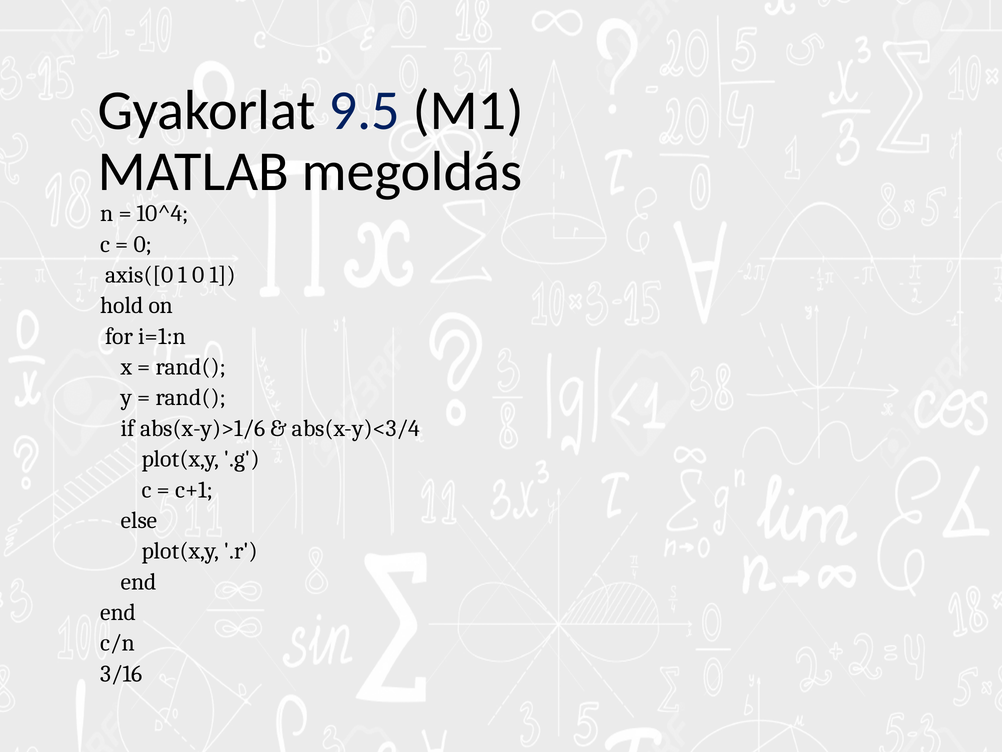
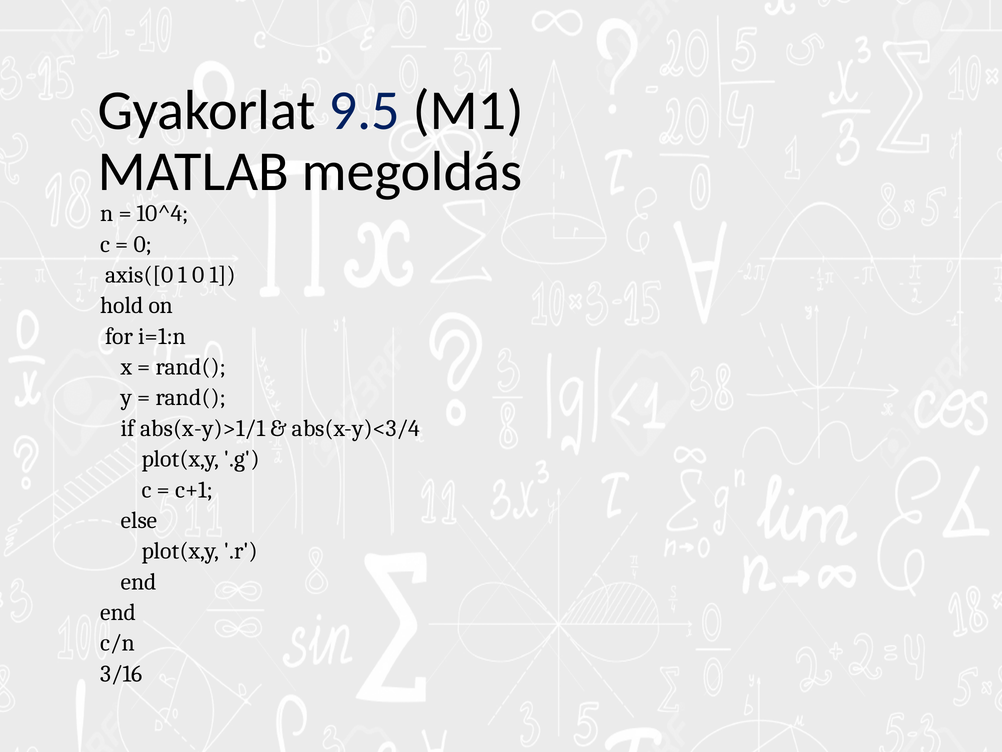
abs(x-y)>1/6: abs(x-y)>1/6 -> abs(x-y)>1/1
